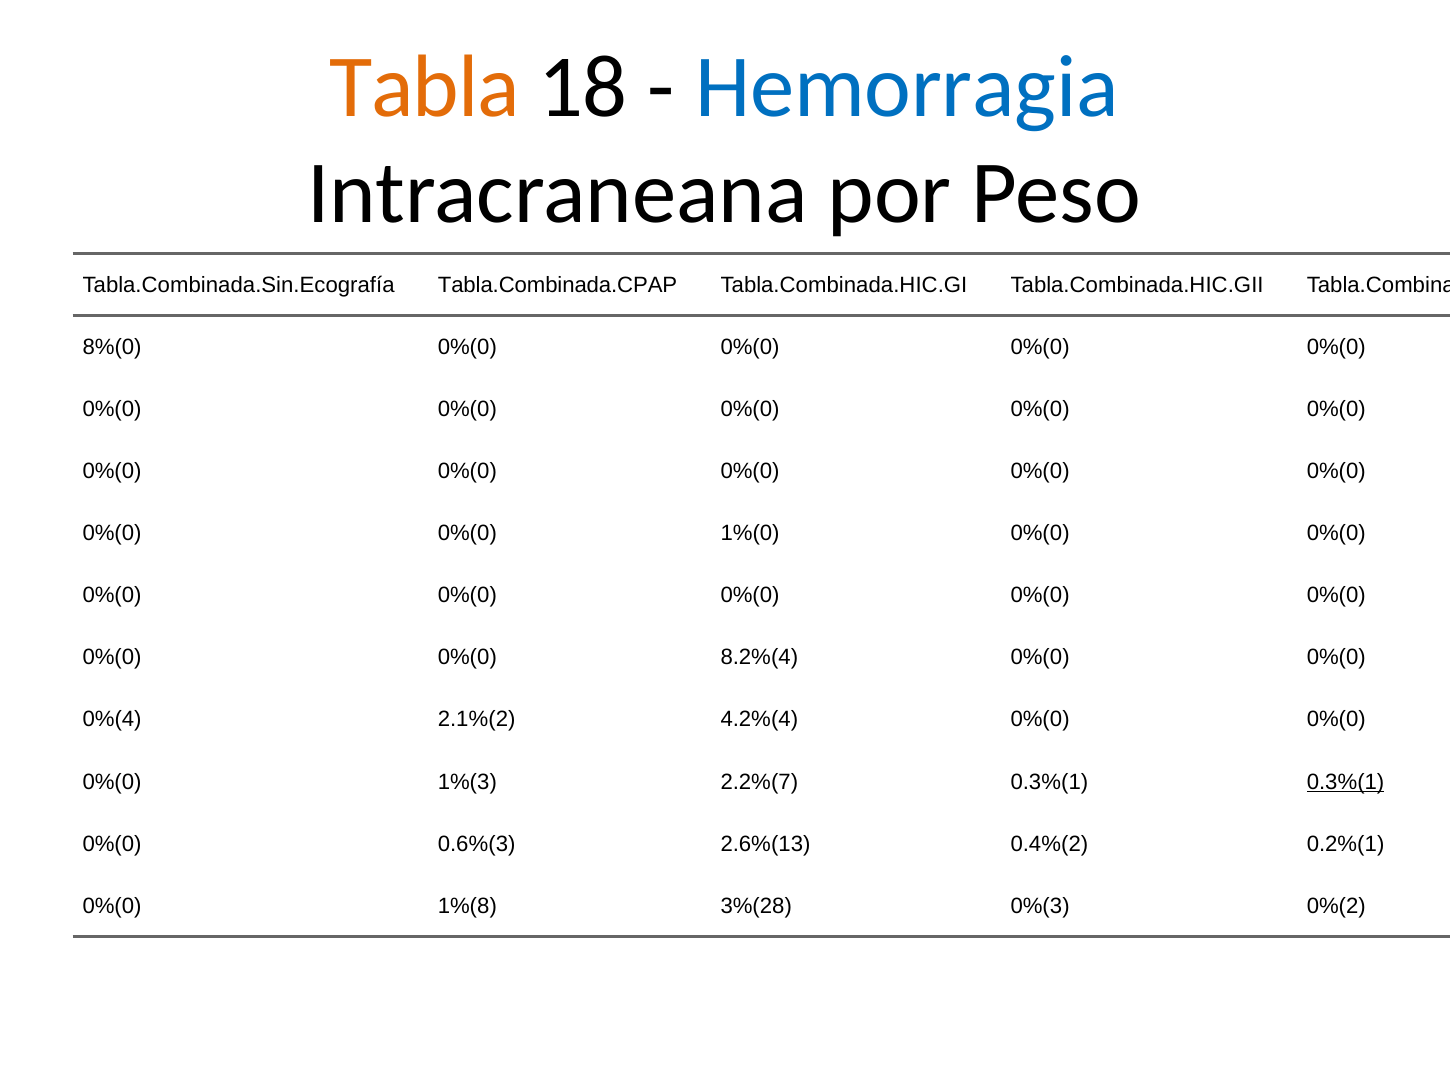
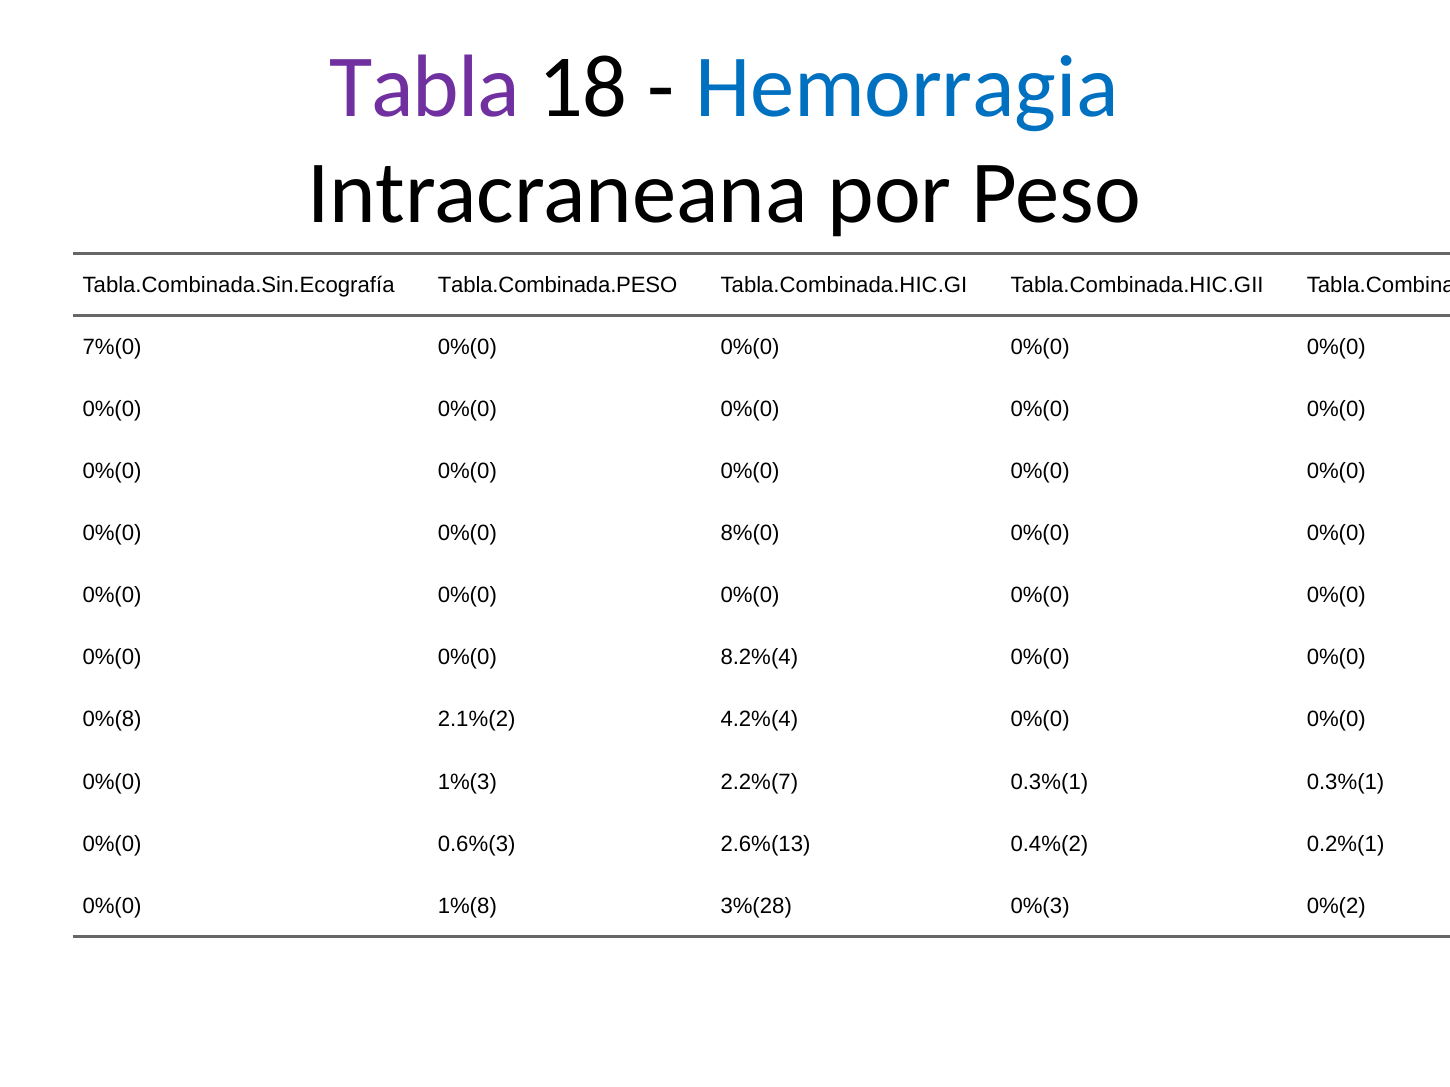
Tabla colour: orange -> purple
Tabla.Combinada.CPAP: Tabla.Combinada.CPAP -> Tabla.Combinada.PESO
8%(0: 8%(0 -> 7%(0
1%(0: 1%(0 -> 8%(0
0%(4: 0%(4 -> 0%(8
0.3%(1 at (1346, 782) underline: present -> none
